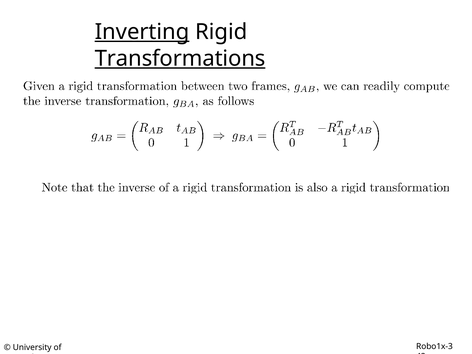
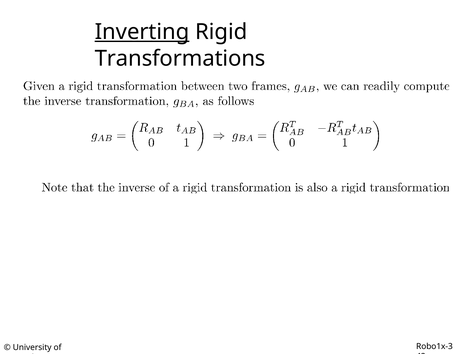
Transformations underline: present -> none
